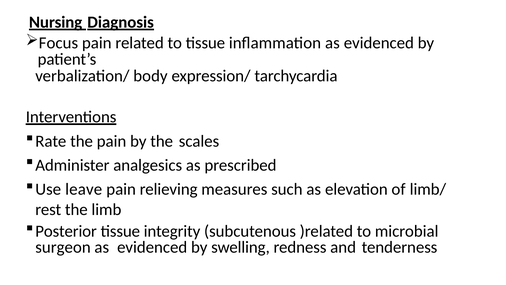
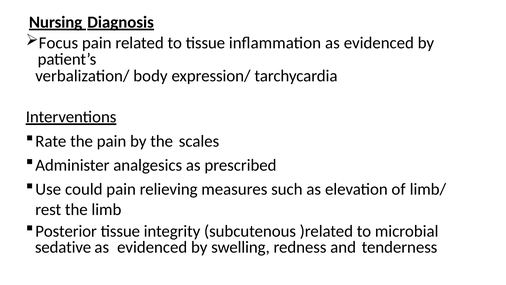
leave: leave -> could
surgeon: surgeon -> sedative
